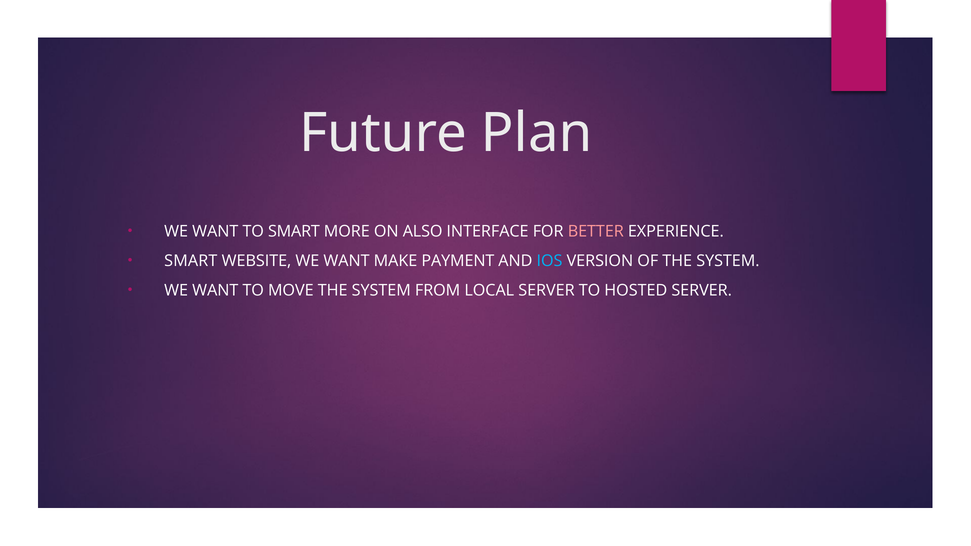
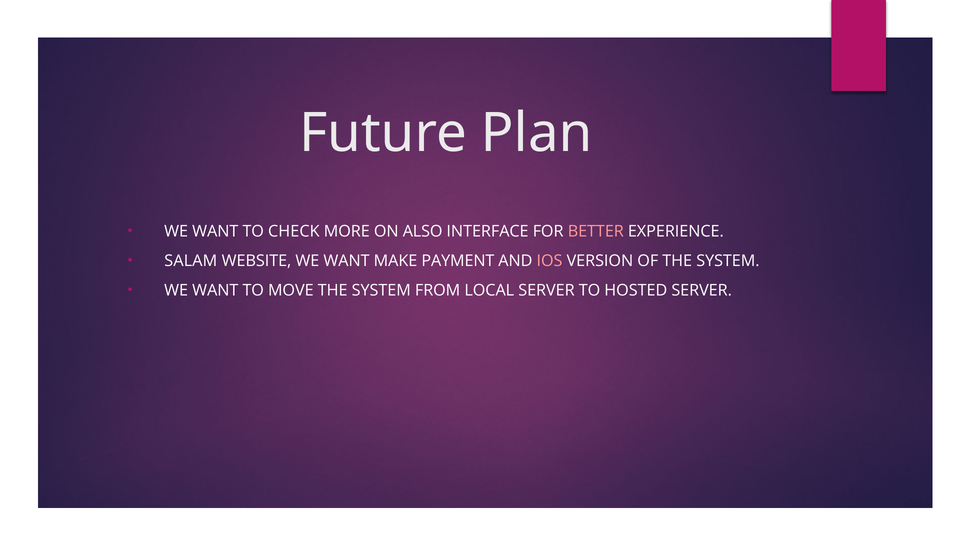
TO SMART: SMART -> CHECK
SMART at (191, 261): SMART -> SALAM
IOS colour: light blue -> pink
